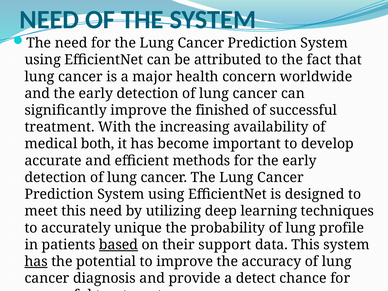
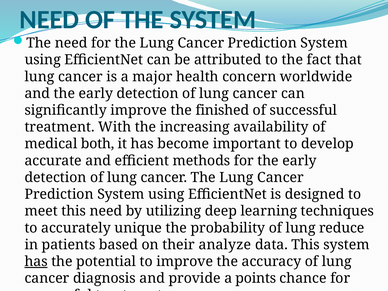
profile: profile -> reduce
based underline: present -> none
support: support -> analyze
detect: detect -> points
